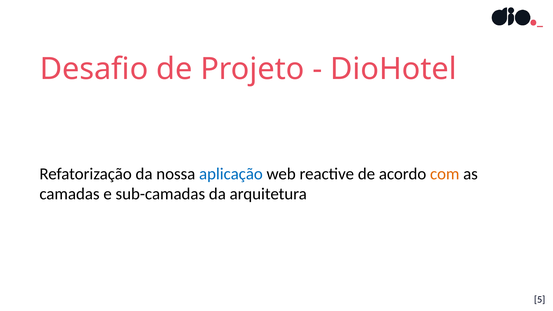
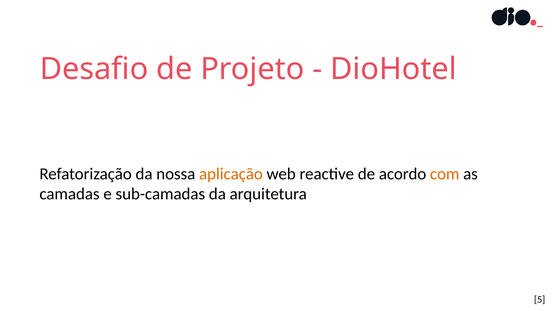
aplicação colour: blue -> orange
